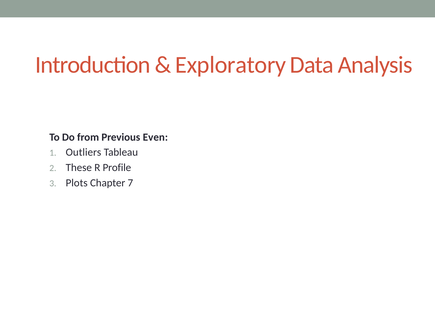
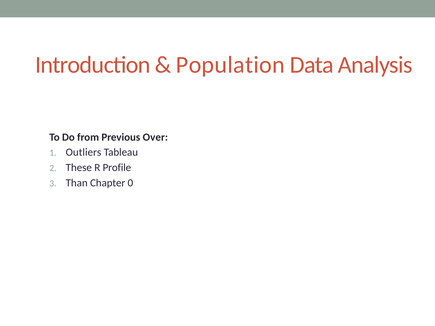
Exploratory: Exploratory -> Population
Even: Even -> Over
Plots: Plots -> Than
7: 7 -> 0
